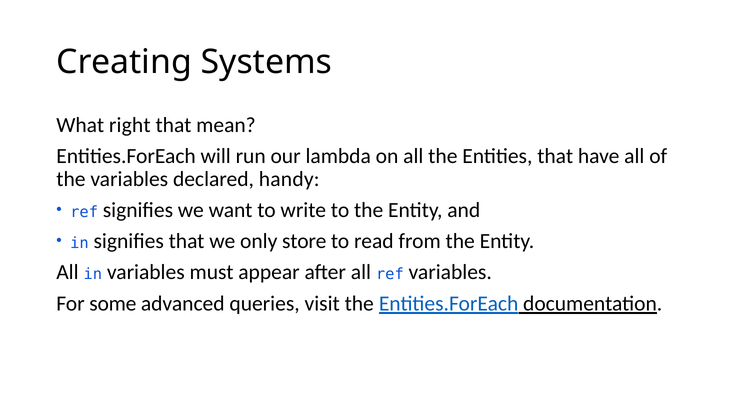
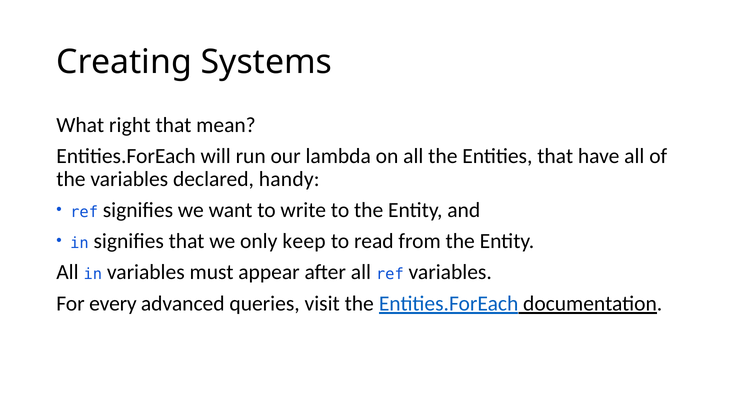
store: store -> keep
some: some -> every
